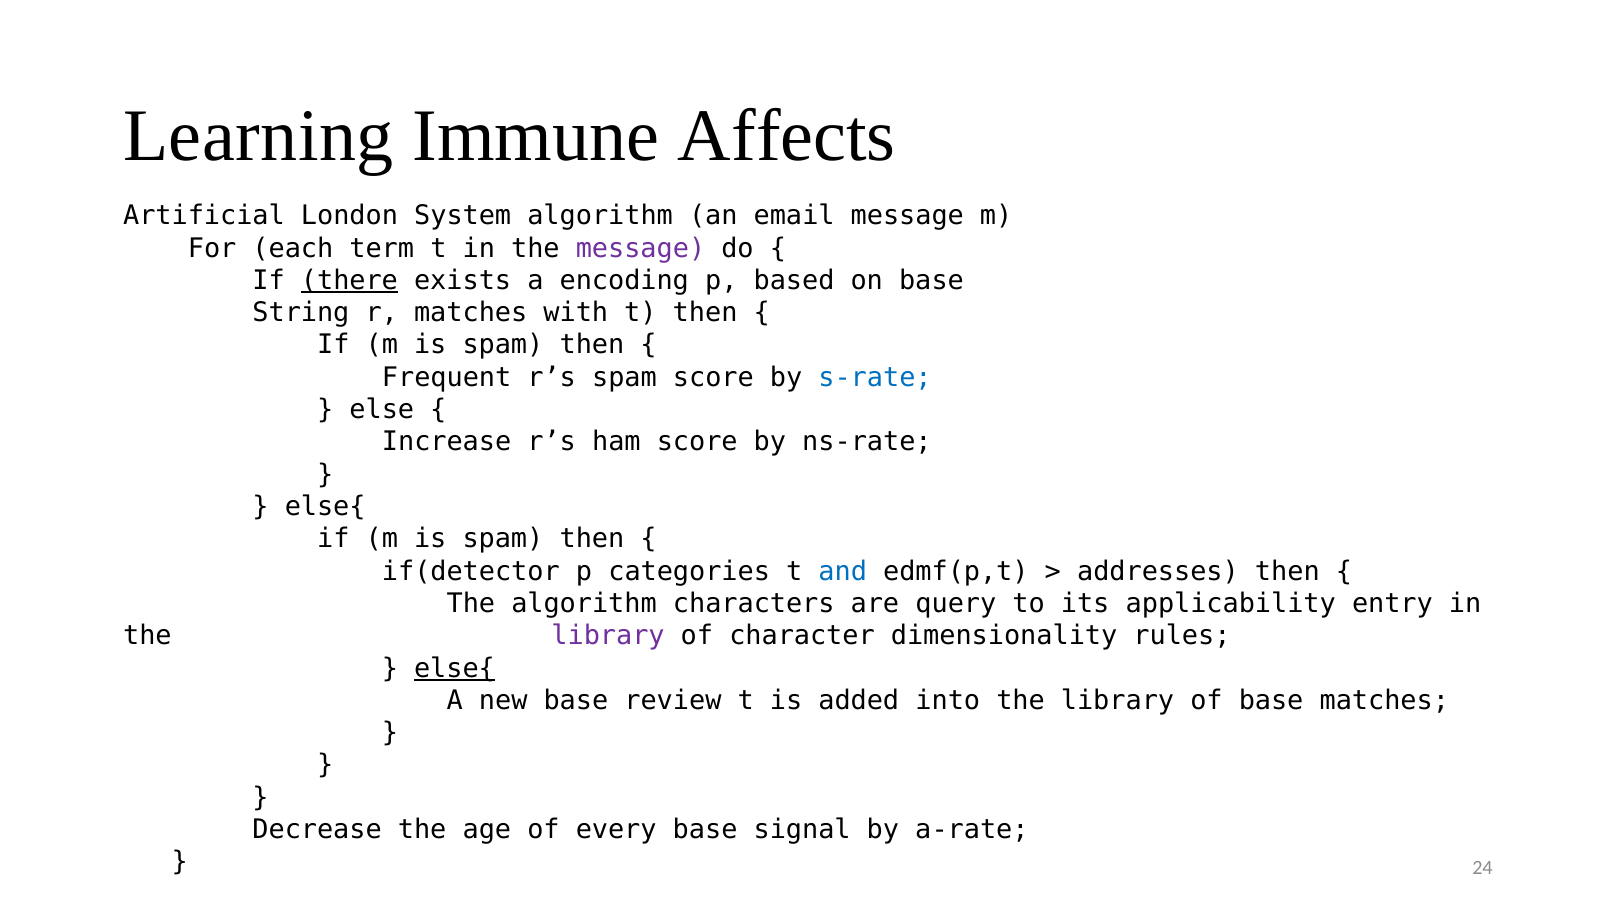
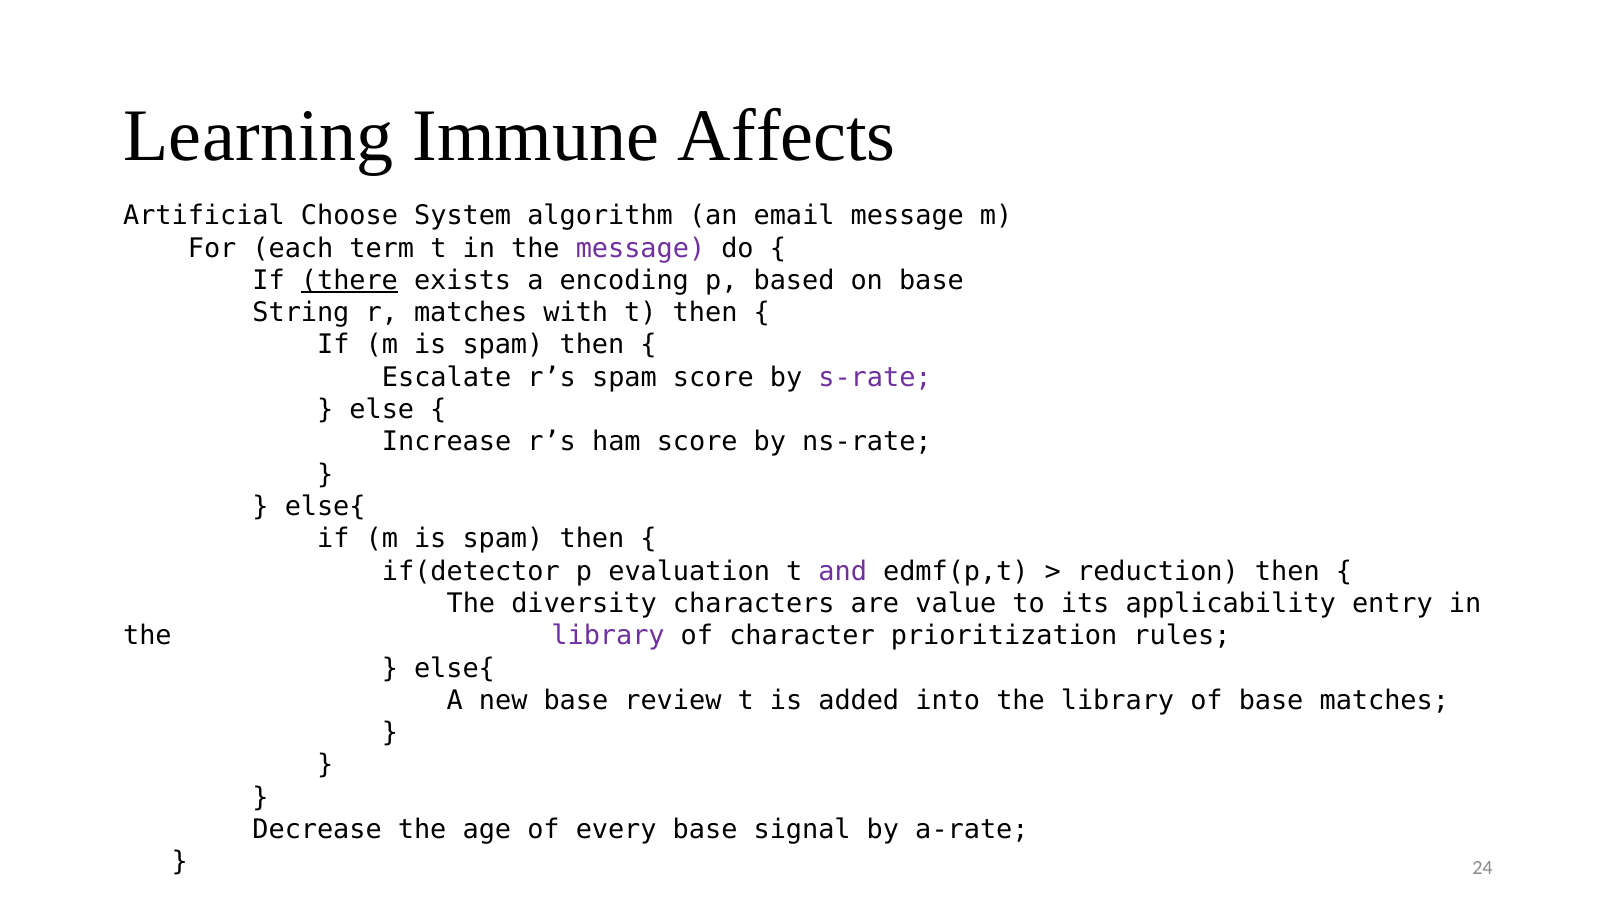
London: London -> Choose
Frequent: Frequent -> Escalate
s-rate colour: blue -> purple
categories: categories -> evaluation
and colour: blue -> purple
addresses: addresses -> reduction
The algorithm: algorithm -> diversity
query: query -> value
dimensionality: dimensionality -> prioritization
else{ at (455, 668) underline: present -> none
